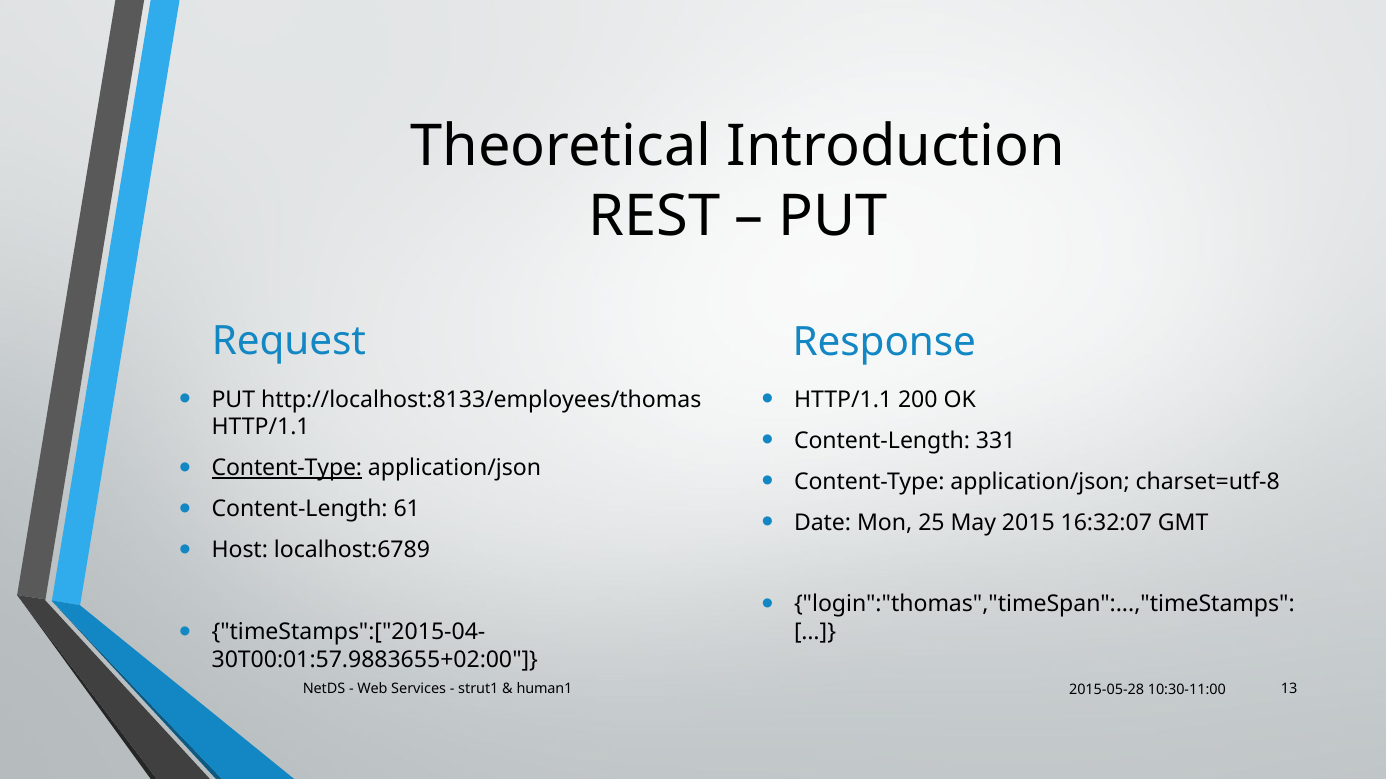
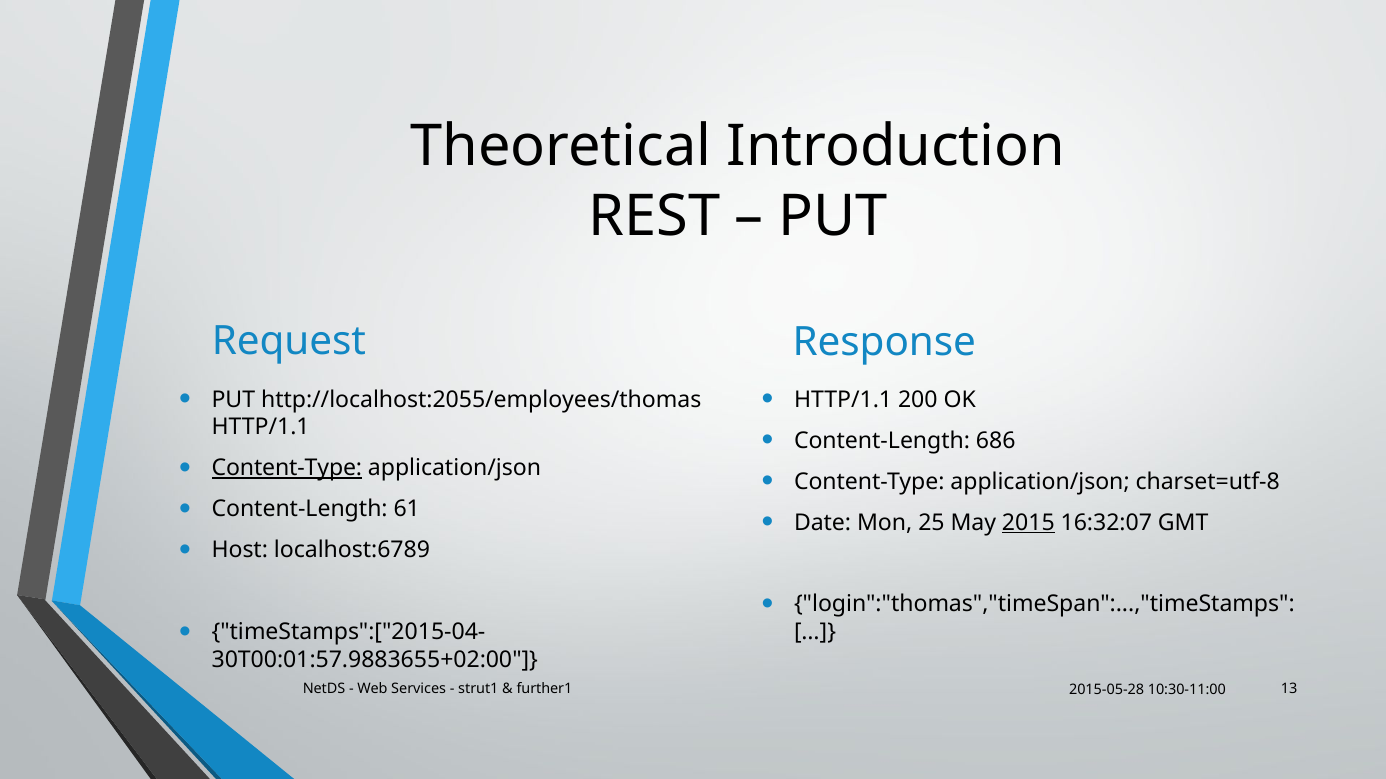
http://localhost:8133/employees/thomas: http://localhost:8133/employees/thomas -> http://localhost:2055/employees/thomas
331: 331 -> 686
2015 underline: none -> present
human1: human1 -> further1
